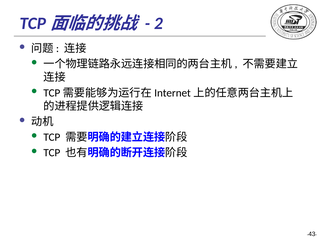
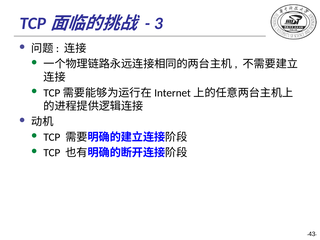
2: 2 -> 3
